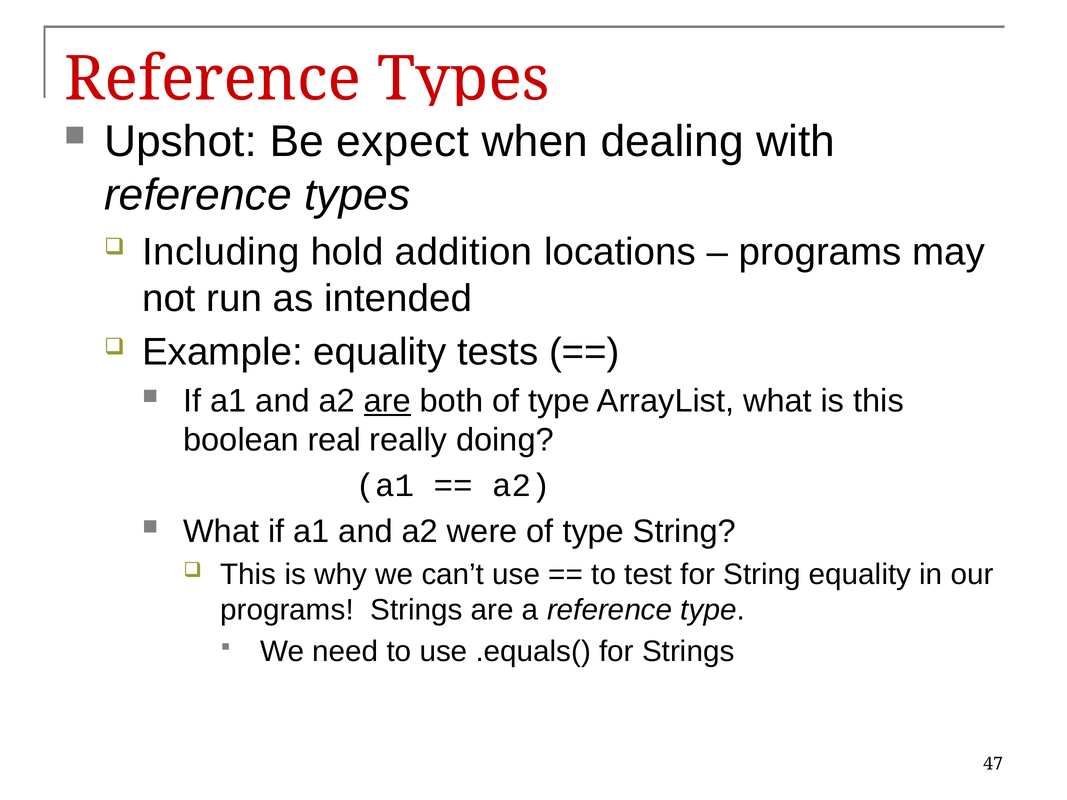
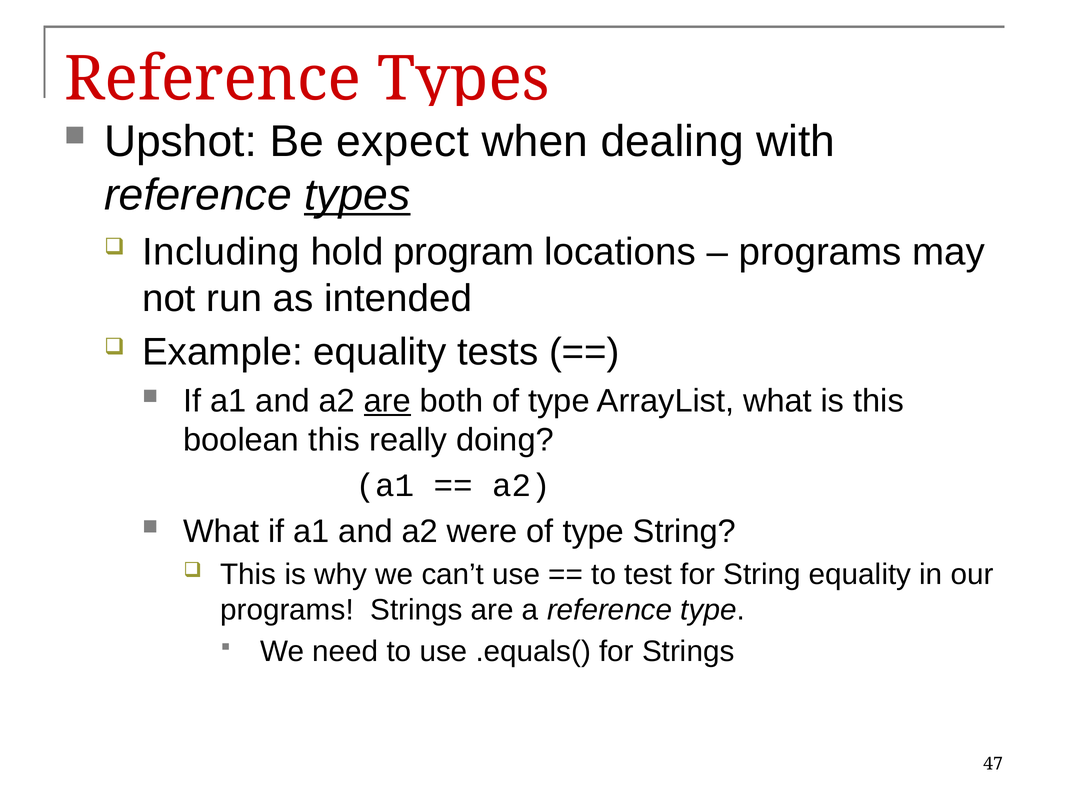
types at (357, 195) underline: none -> present
addition: addition -> program
boolean real: real -> this
